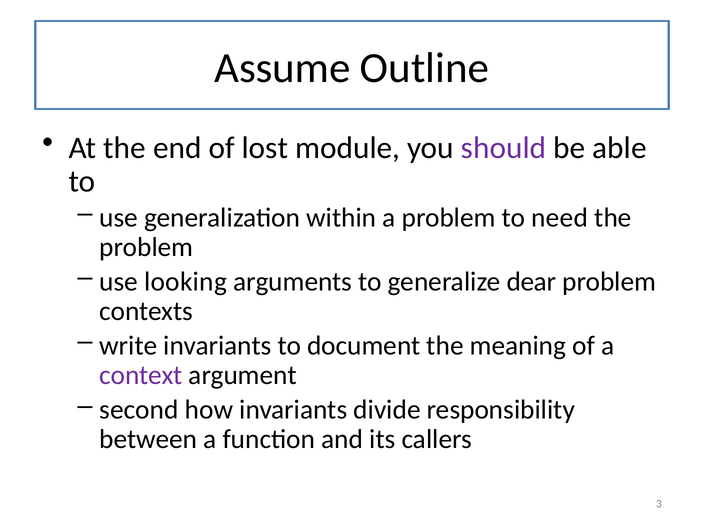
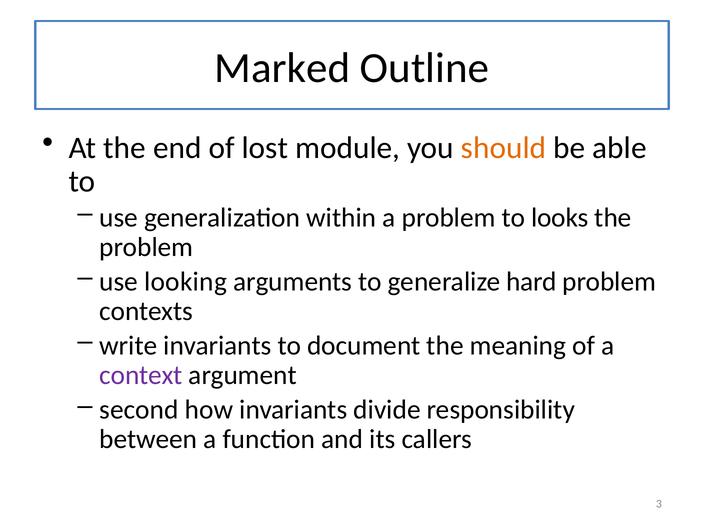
Assume: Assume -> Marked
should colour: purple -> orange
need: need -> looks
dear: dear -> hard
